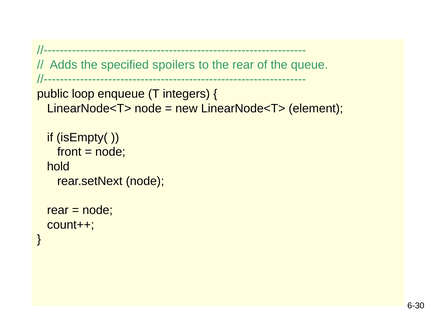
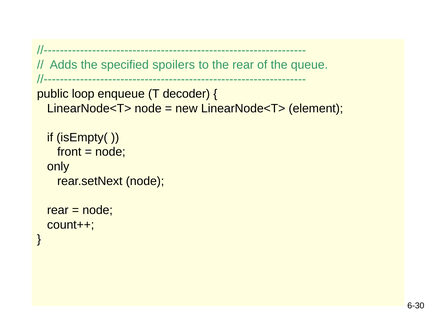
integers: integers -> decoder
hold: hold -> only
